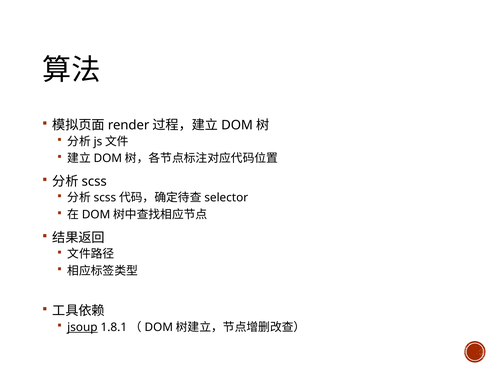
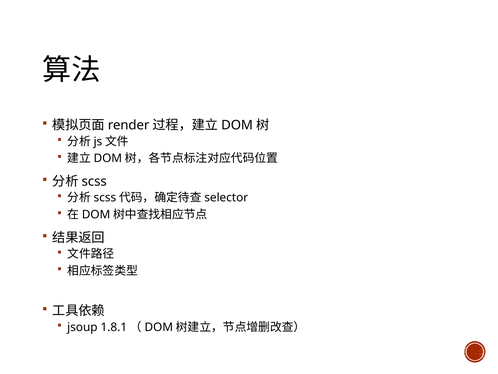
jsoup underline: present -> none
